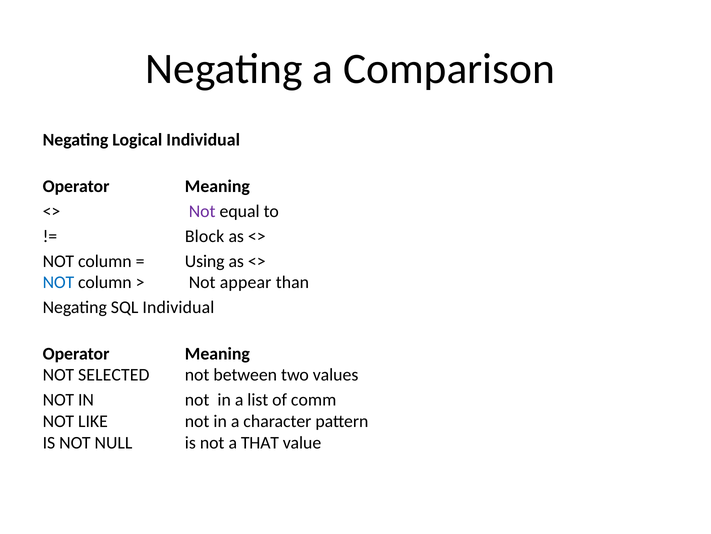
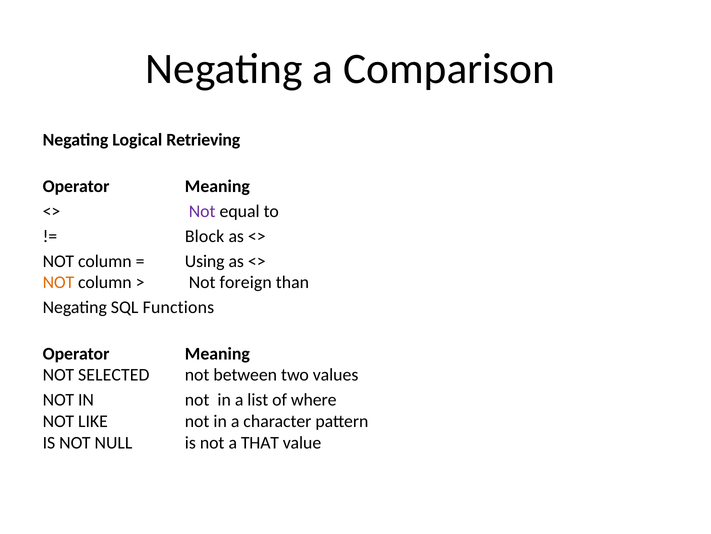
Logical Individual: Individual -> Retrieving
NOT at (58, 282) colour: blue -> orange
appear: appear -> foreign
SQL Individual: Individual -> Functions
comm: comm -> where
